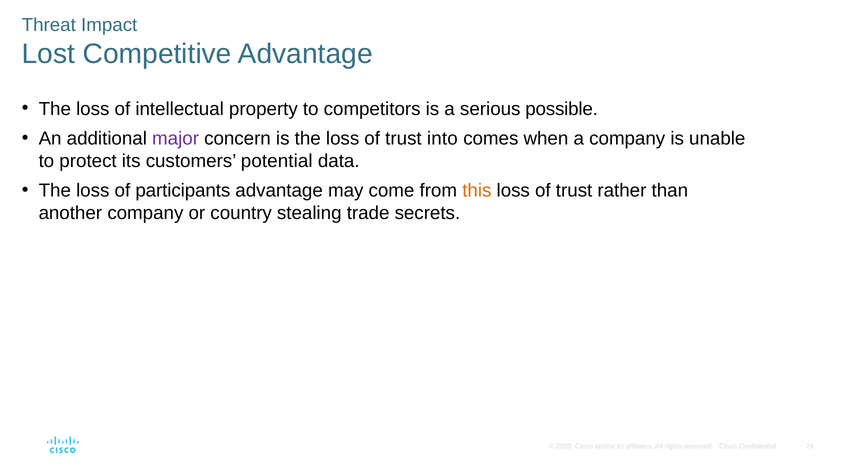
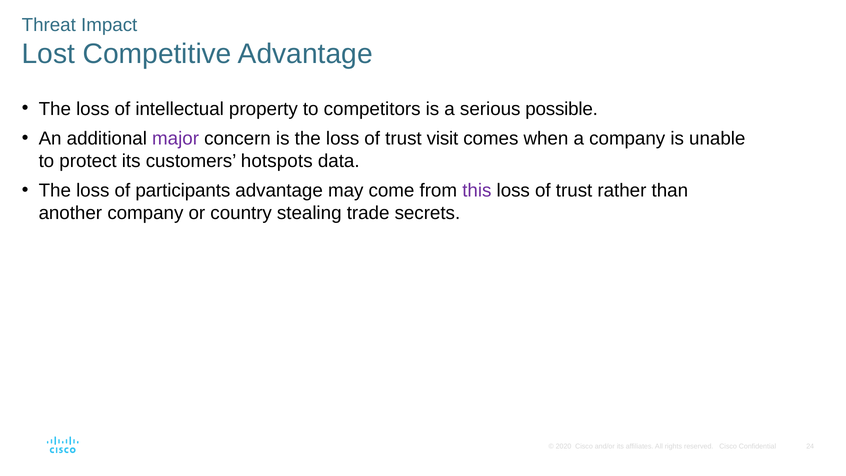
into: into -> visit
potential: potential -> hotspots
this colour: orange -> purple
